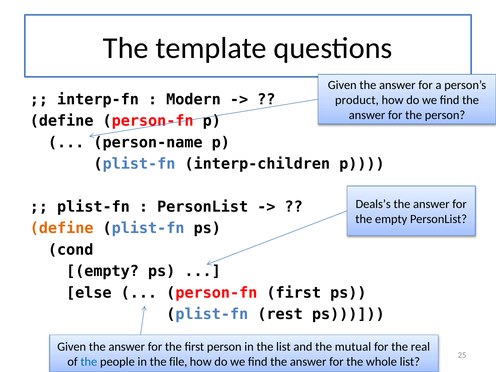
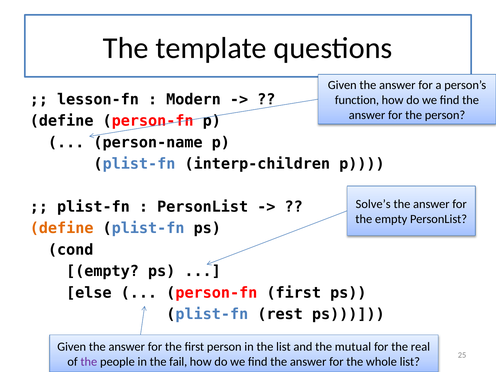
interp-fn: interp-fn -> lesson-fn
product: product -> function
Deals’s: Deals’s -> Solve’s
the at (89, 362) colour: blue -> purple
file: file -> fail
